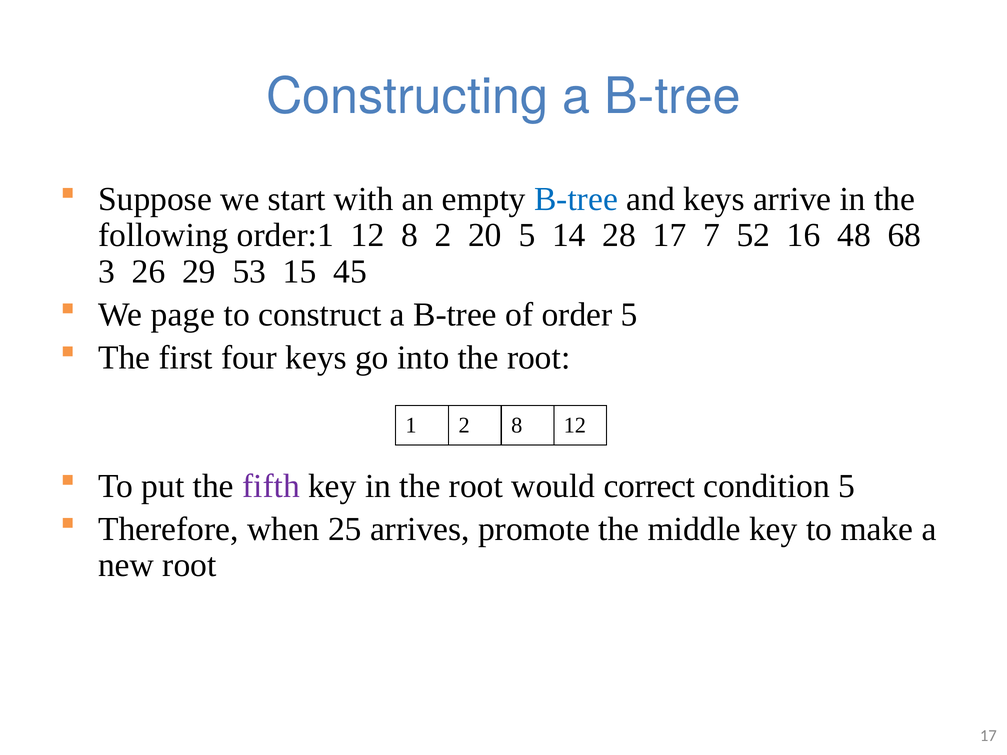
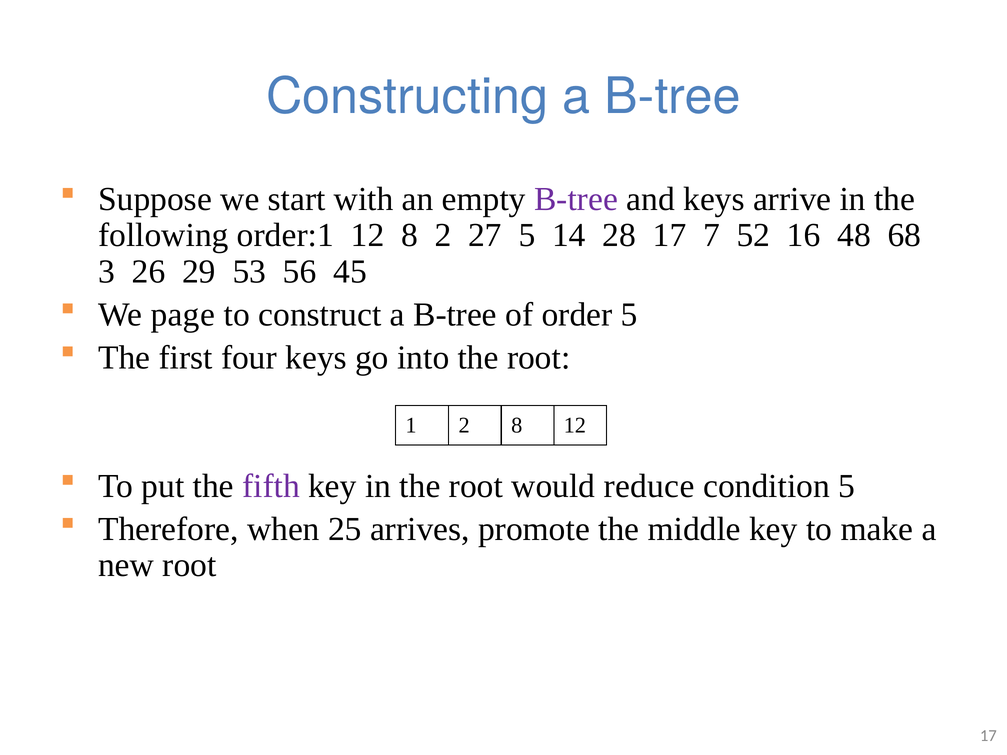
B-tree at (576, 199) colour: blue -> purple
20: 20 -> 27
15: 15 -> 56
correct: correct -> reduce
